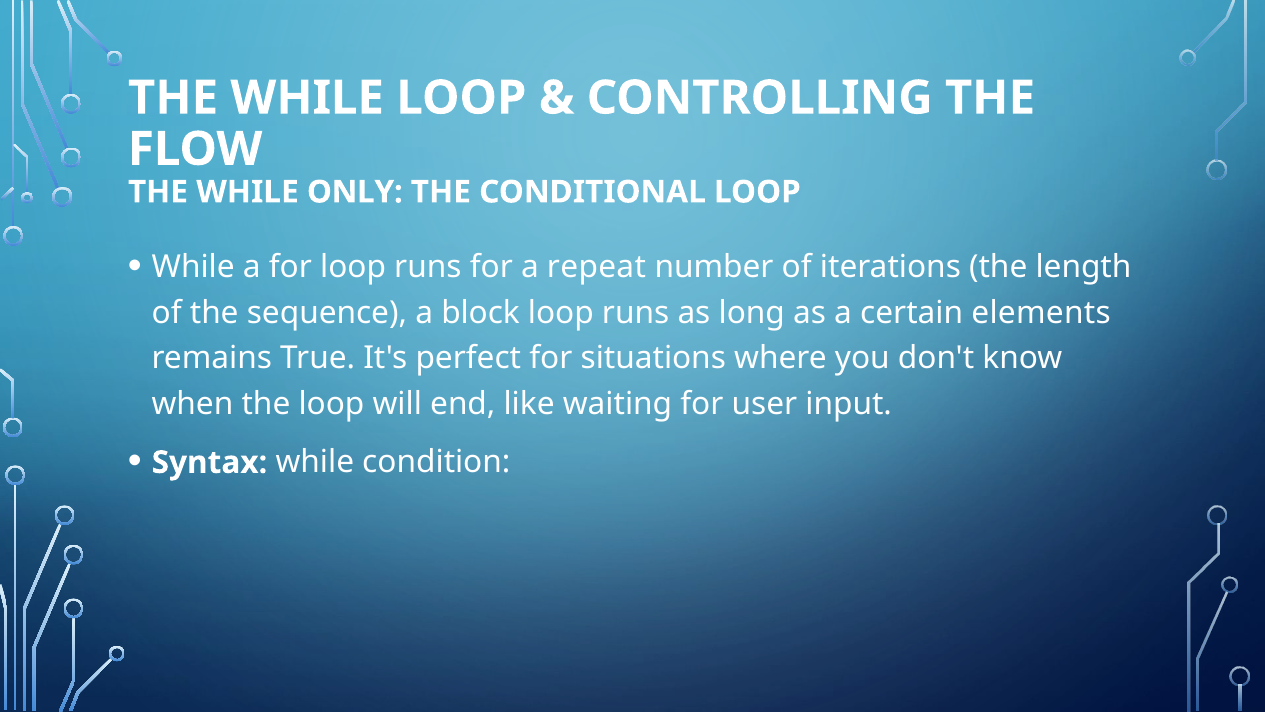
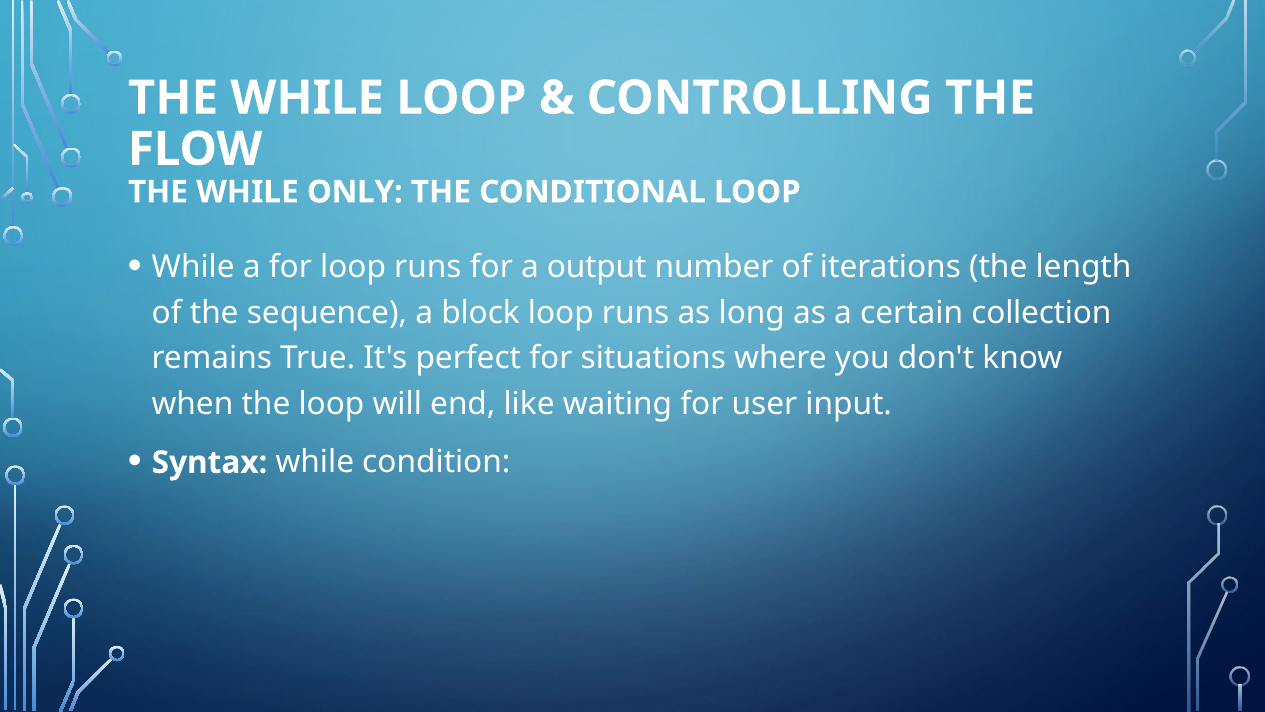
repeat: repeat -> output
elements: elements -> collection
